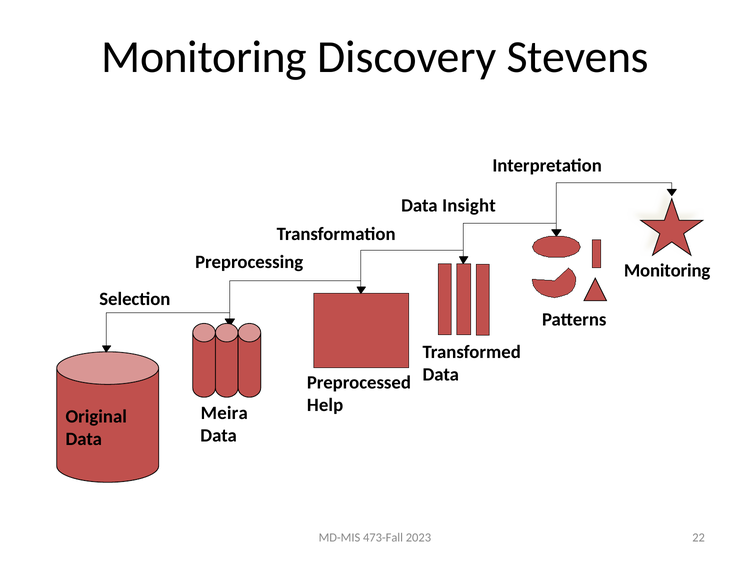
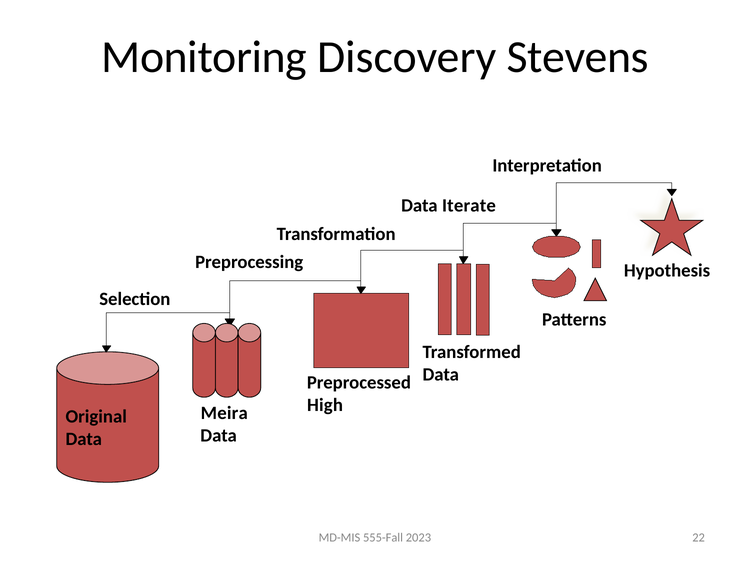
Insight: Insight -> Iterate
Monitoring at (667, 270): Monitoring -> Hypothesis
Help: Help -> High
473-Fall: 473-Fall -> 555-Fall
